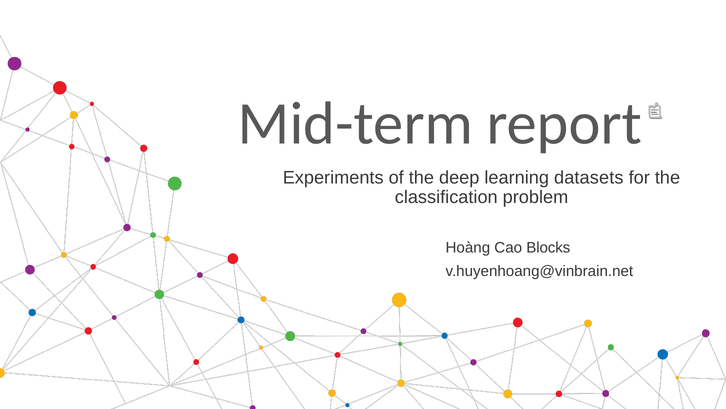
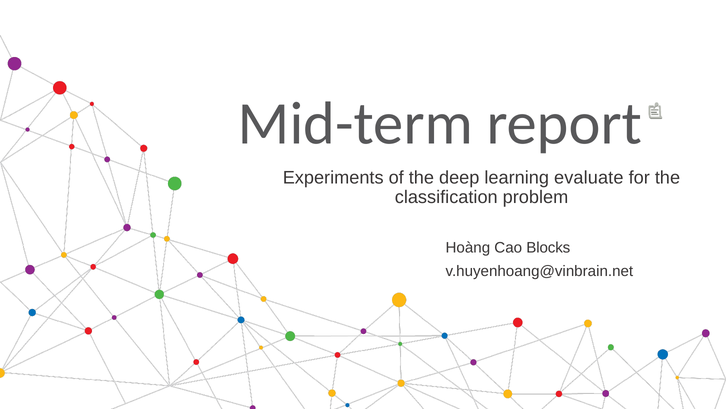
datasets: datasets -> evaluate
